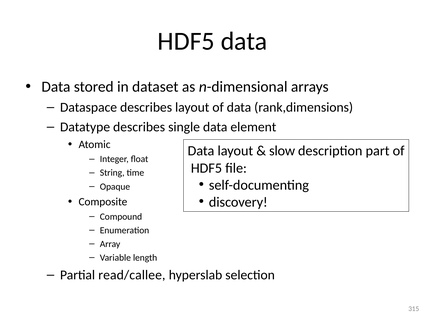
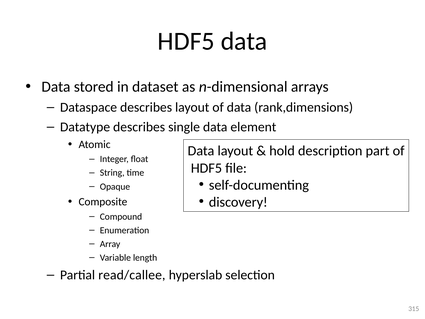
slow: slow -> hold
